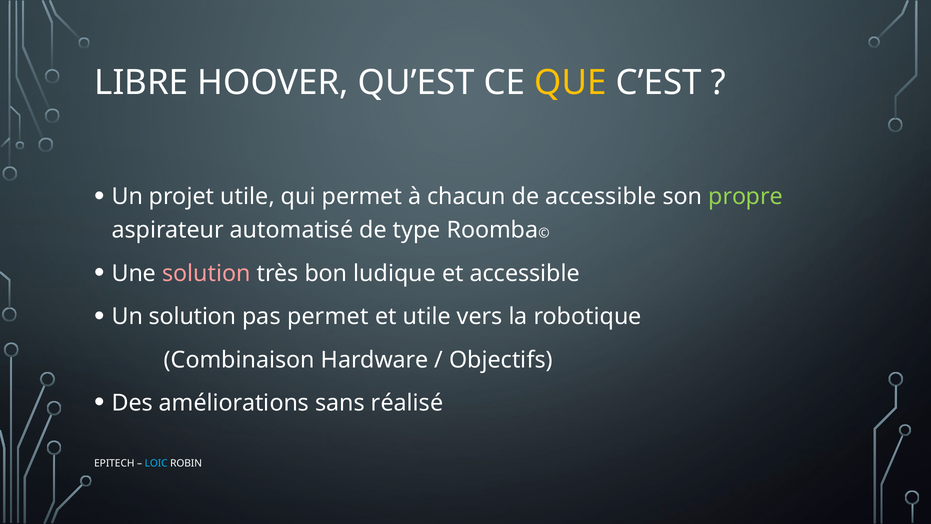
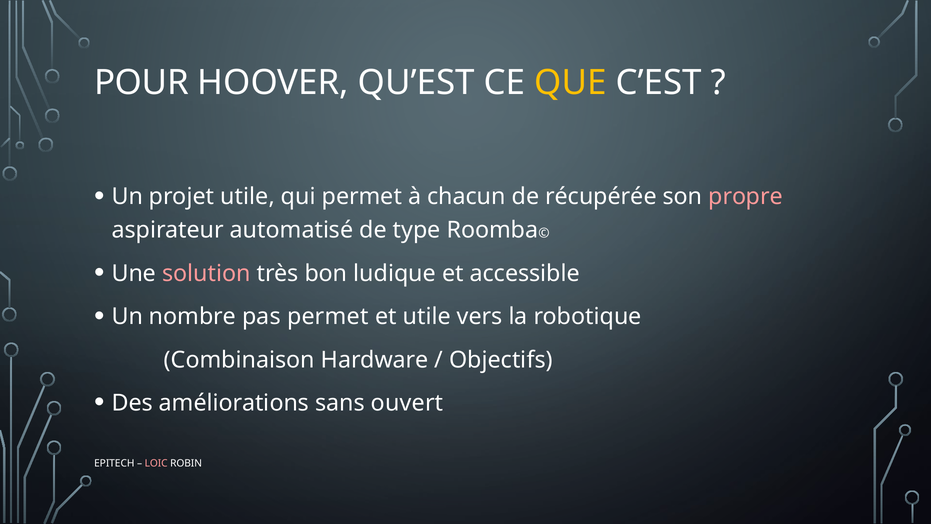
LIBRE: LIBRE -> POUR
de accessible: accessible -> récupérée
propre colour: light green -> pink
Un solution: solution -> nombre
réalisé: réalisé -> ouvert
LOIC colour: light blue -> pink
